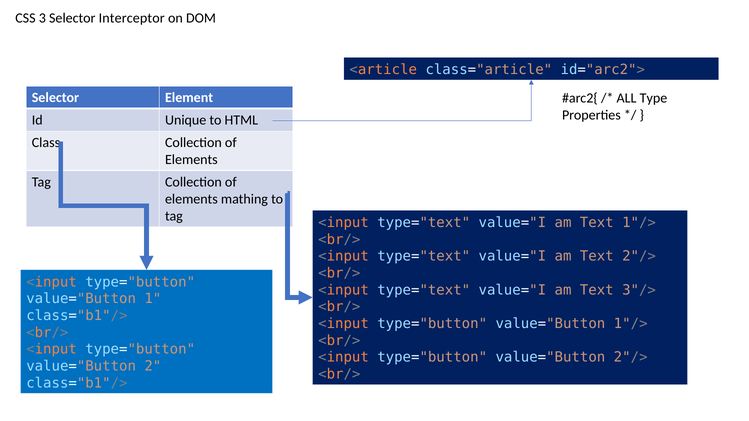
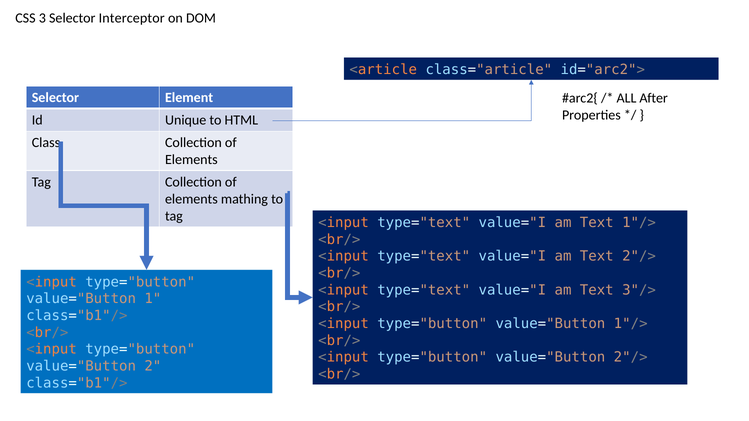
Type: Type -> After
